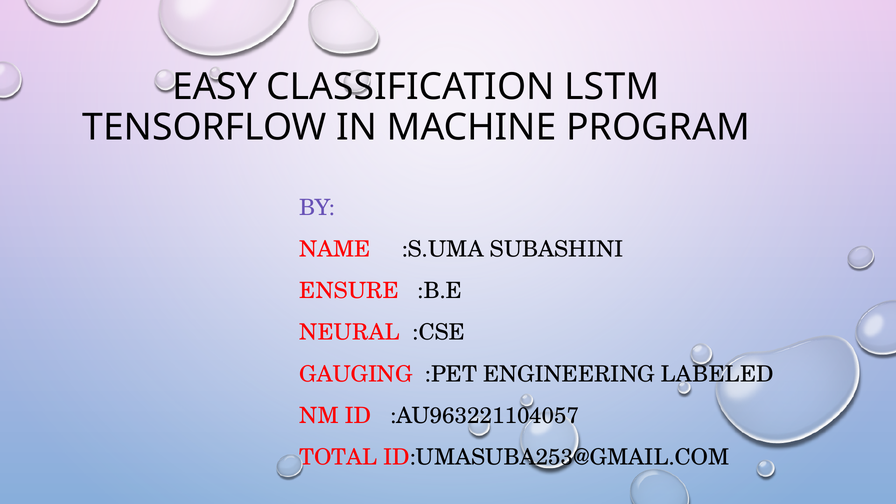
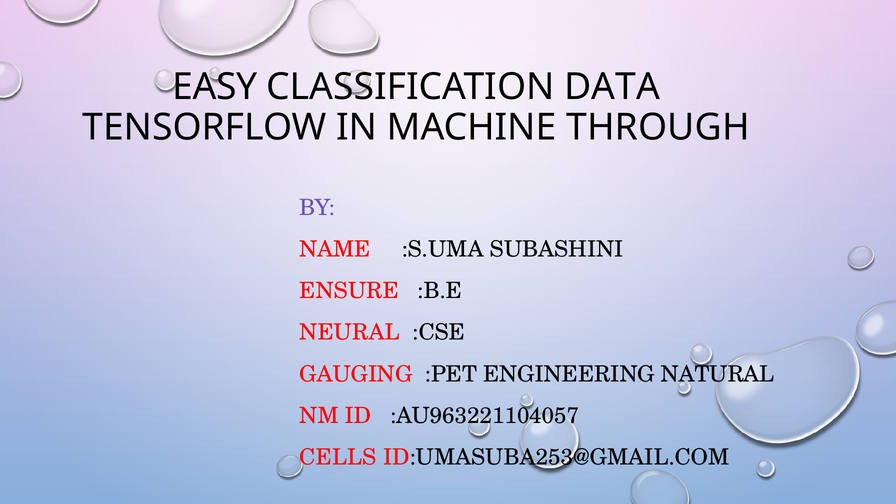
LSTM: LSTM -> DATA
PROGRAM: PROGRAM -> THROUGH
LABELED: LABELED -> NATURAL
TOTAL: TOTAL -> CELLS
